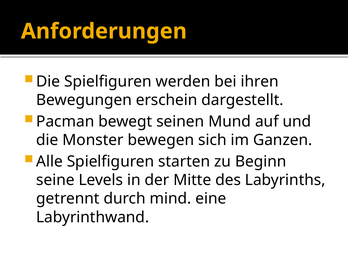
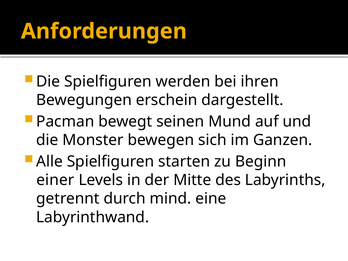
seine: seine -> einer
